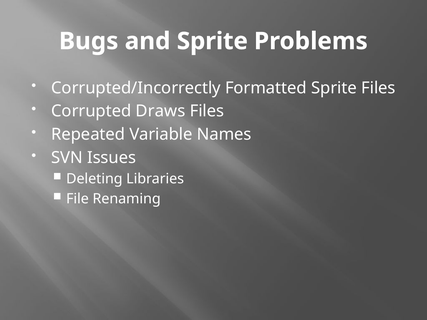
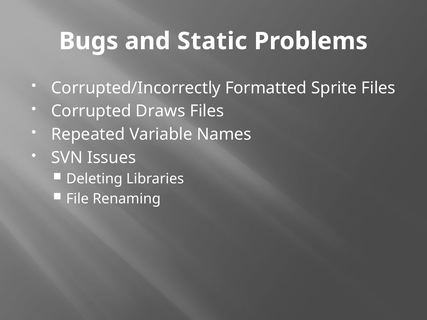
and Sprite: Sprite -> Static
